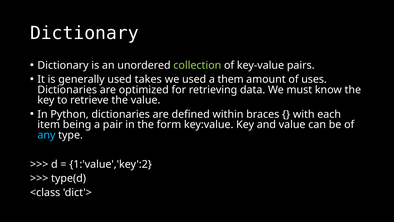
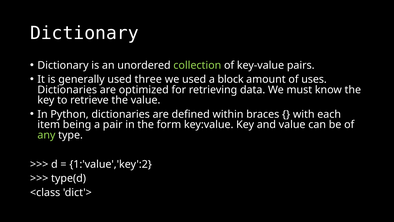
takes: takes -> three
them: them -> block
any colour: light blue -> light green
